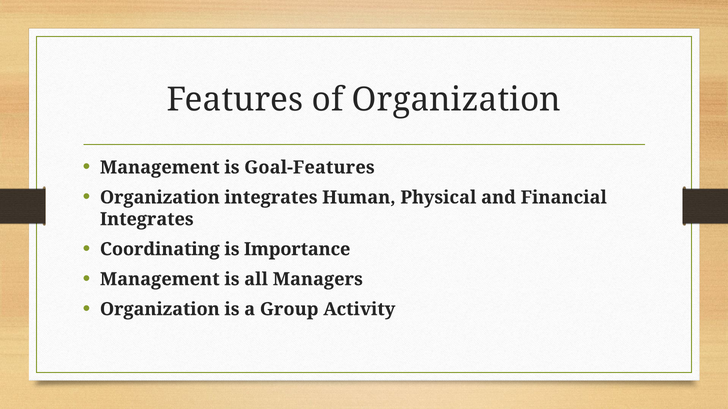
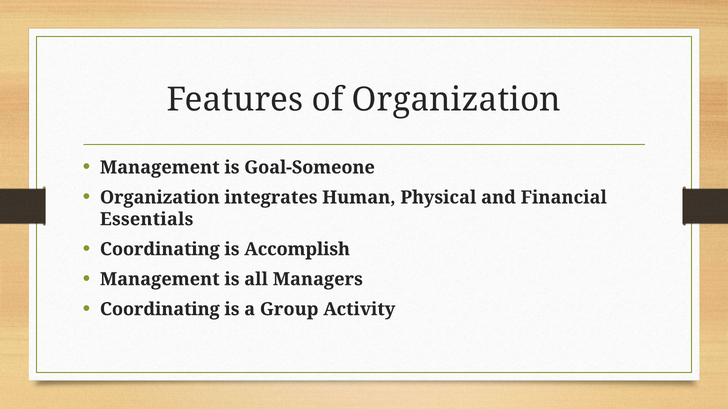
Goal-Features: Goal-Features -> Goal-Someone
Integrates at (147, 219): Integrates -> Essentials
Importance: Importance -> Accomplish
Organization at (160, 310): Organization -> Coordinating
